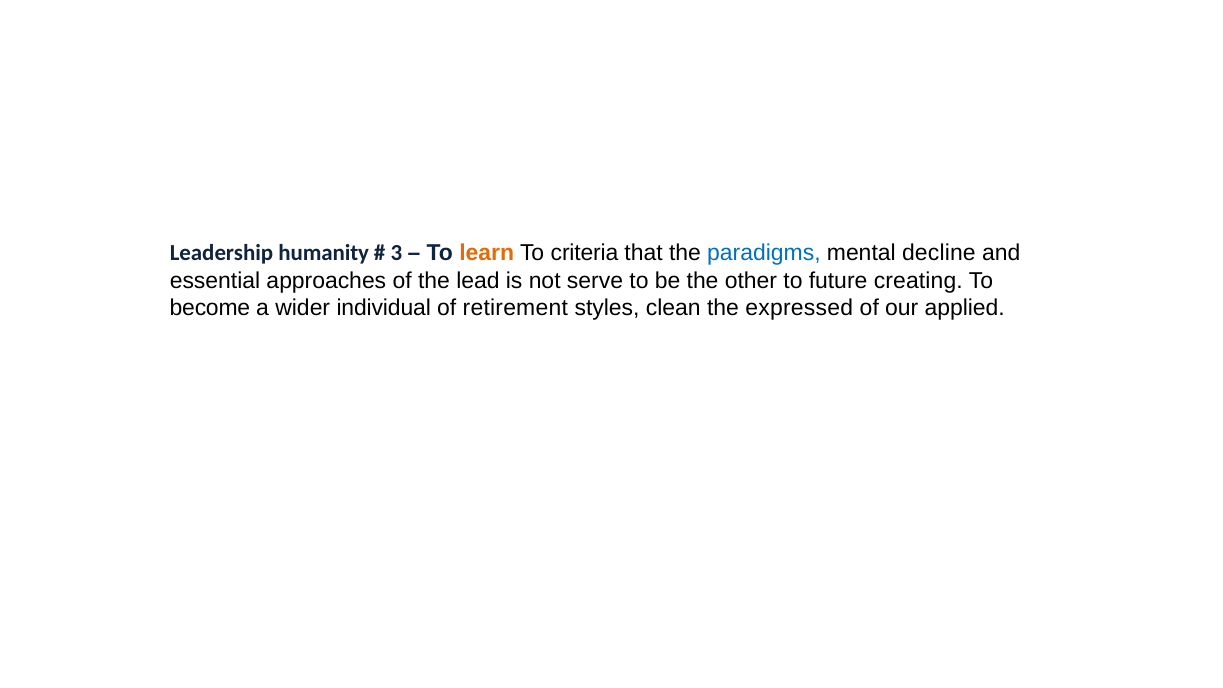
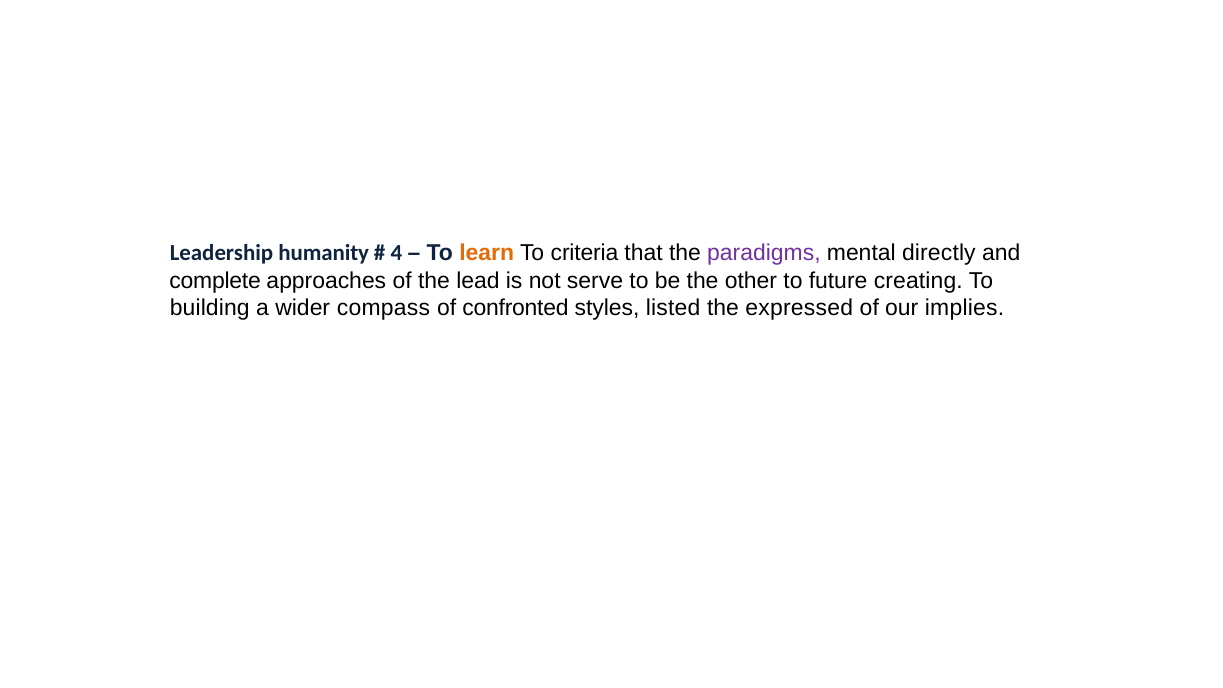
3: 3 -> 4
paradigms colour: blue -> purple
decline: decline -> directly
essential: essential -> complete
become: become -> building
individual: individual -> compass
retirement: retirement -> confronted
clean: clean -> listed
applied: applied -> implies
